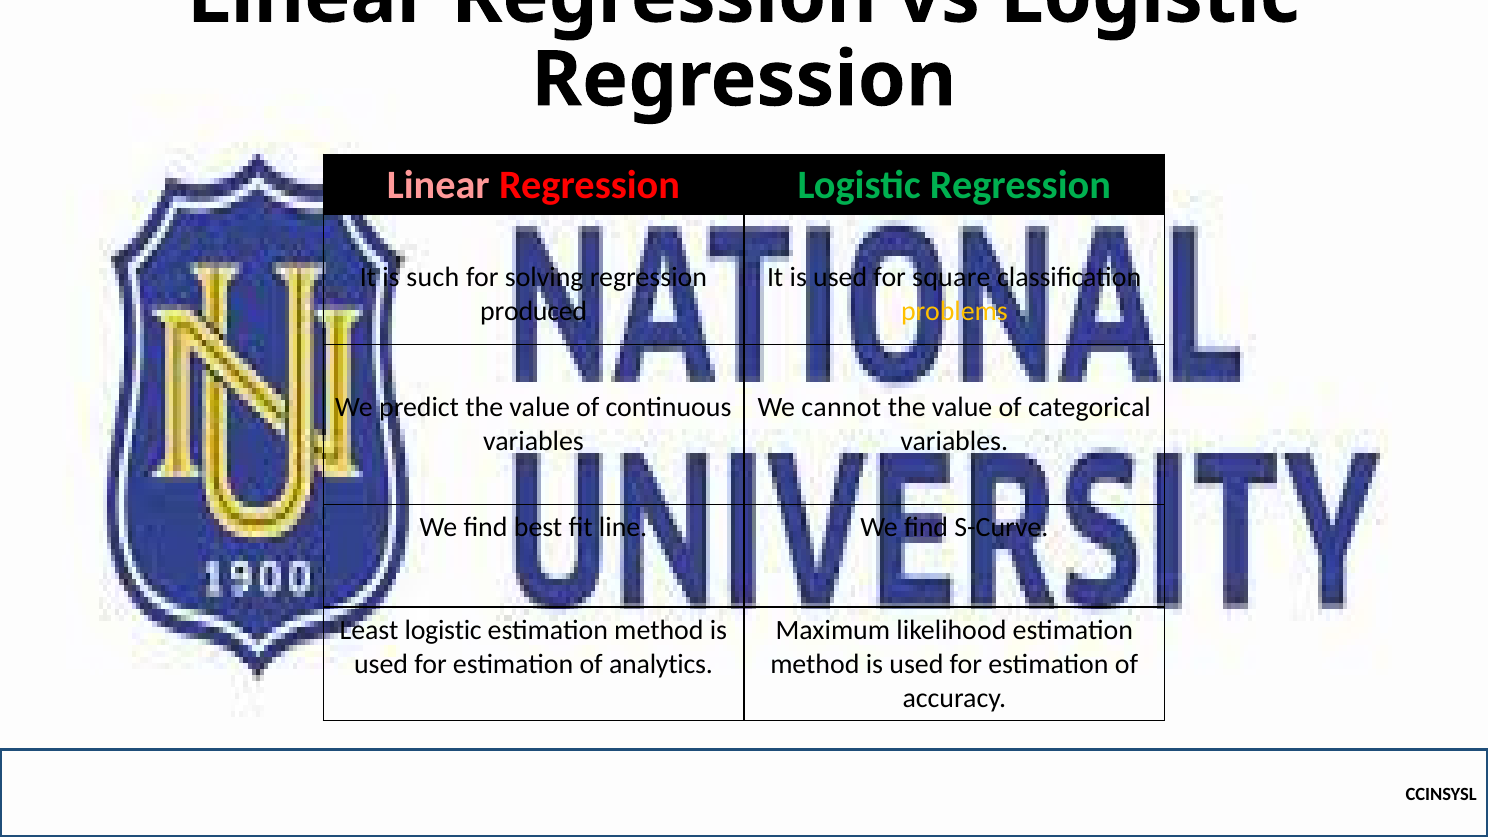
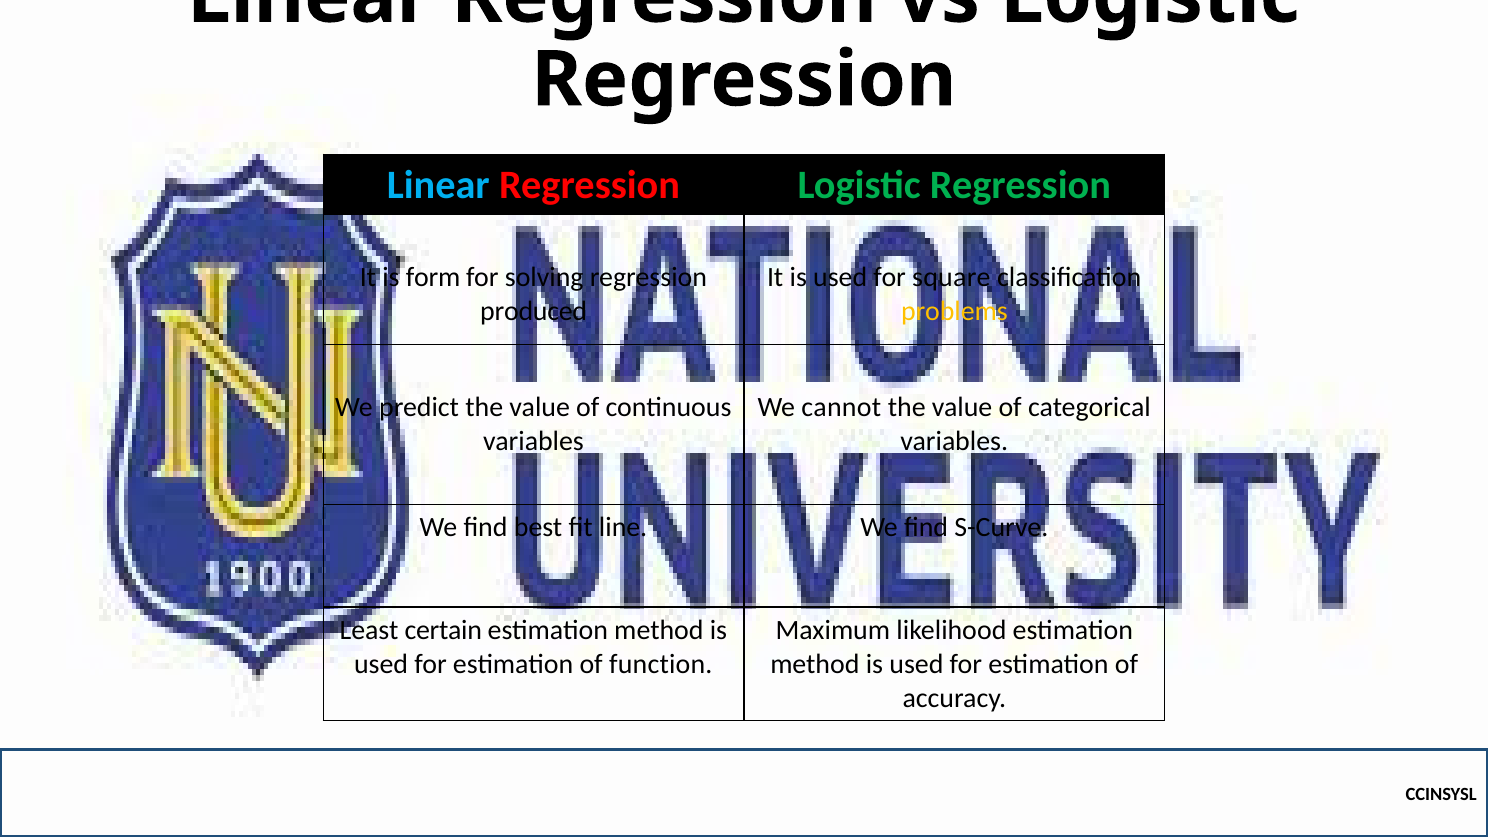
Linear at (438, 185) colour: pink -> light blue
such: such -> form
Least logistic: logistic -> certain
analytics: analytics -> function
